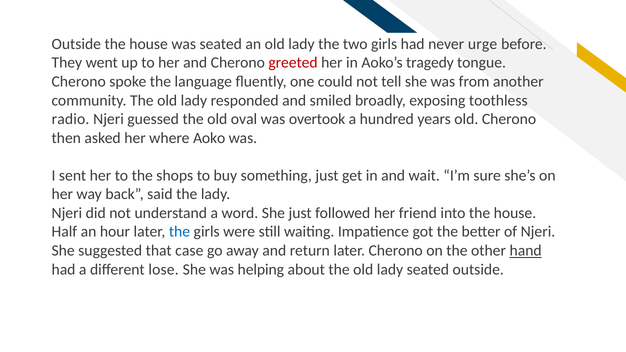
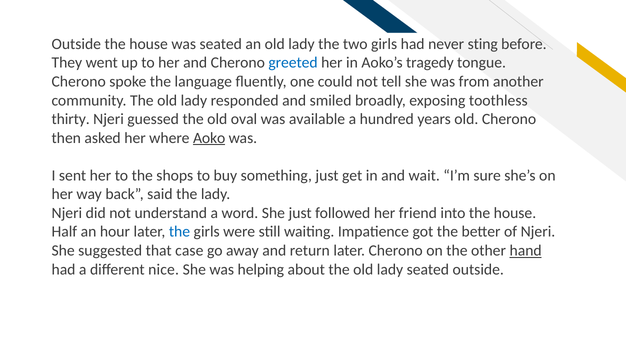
urge: urge -> sting
greeted colour: red -> blue
radio: radio -> thirty
overtook: overtook -> available
Aoko underline: none -> present
lose: lose -> nice
